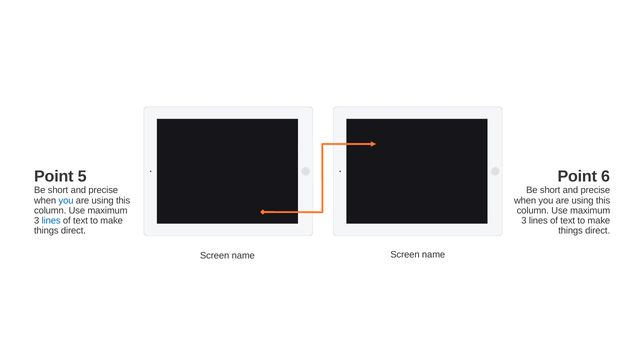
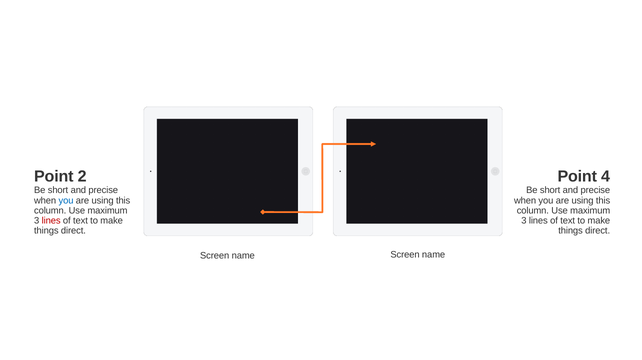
5: 5 -> 2
6: 6 -> 4
lines at (51, 221) colour: blue -> red
